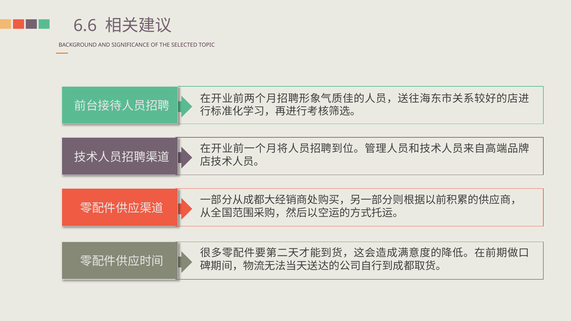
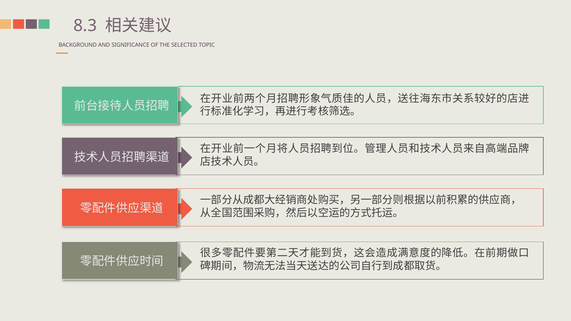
6.6: 6.6 -> 8.3
